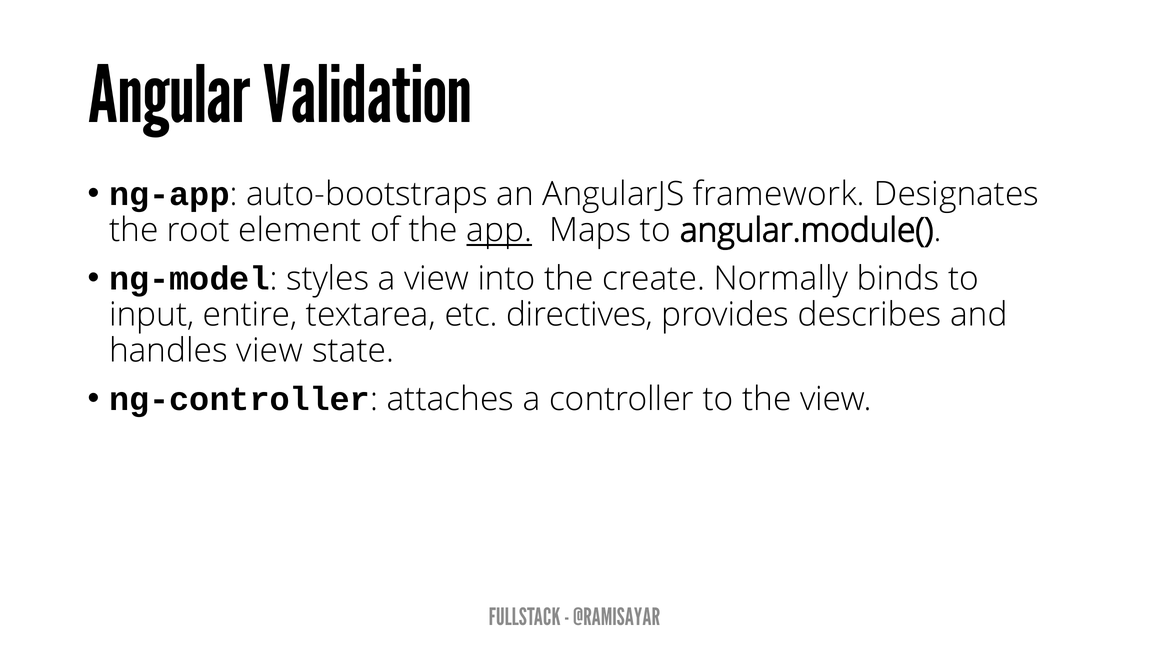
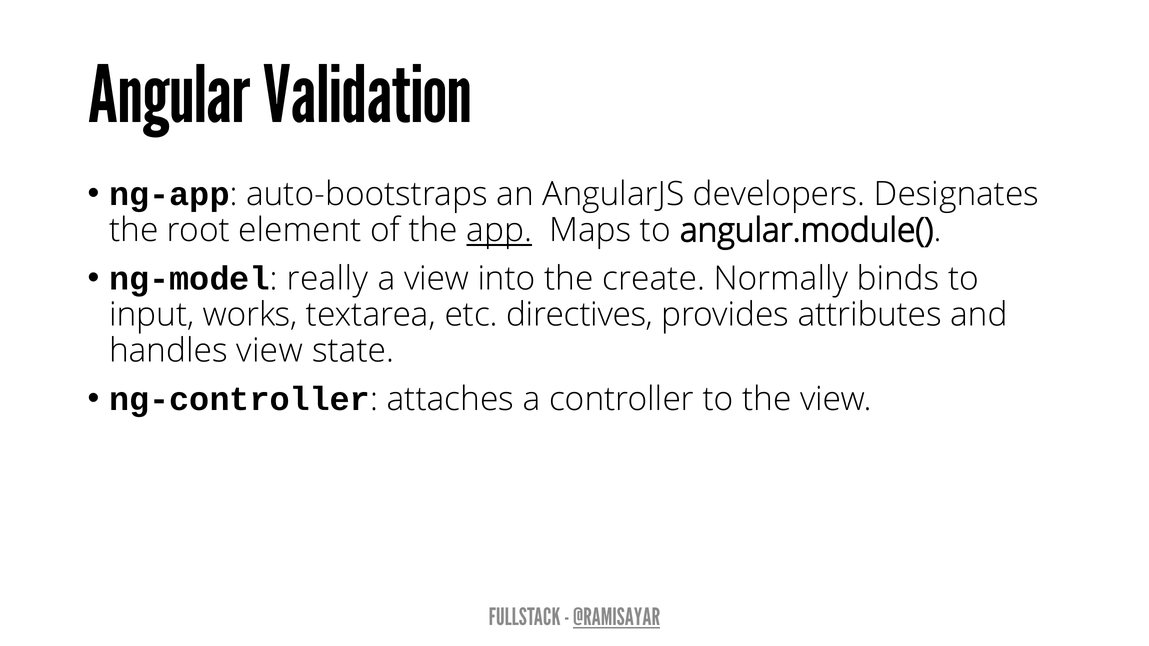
framework: framework -> developers
styles: styles -> really
entire: entire -> works
describes: describes -> attributes
@RAMISAYAR underline: none -> present
